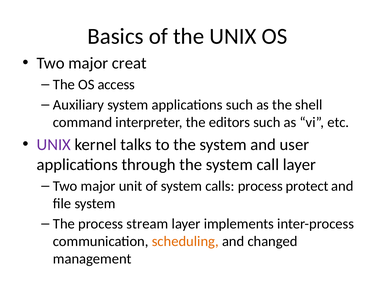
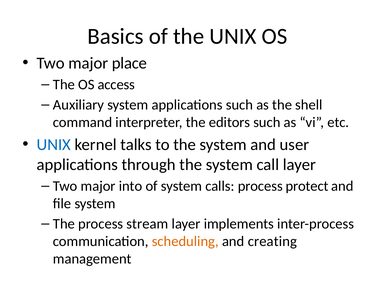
creat: creat -> place
UNIX at (54, 145) colour: purple -> blue
unit: unit -> into
changed: changed -> creating
